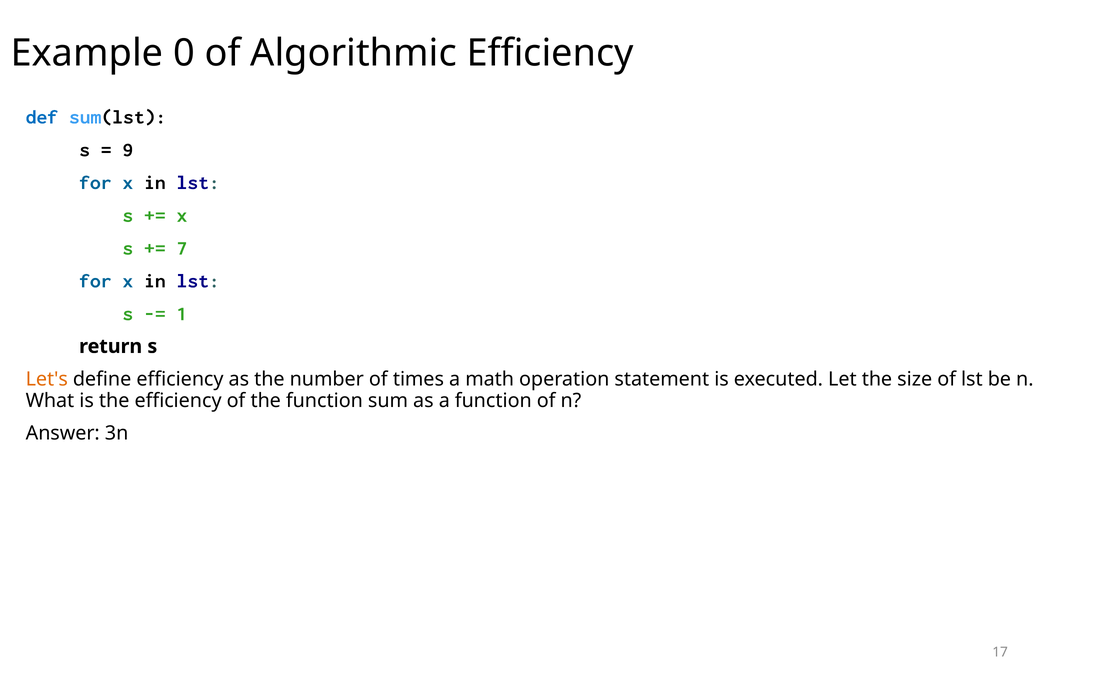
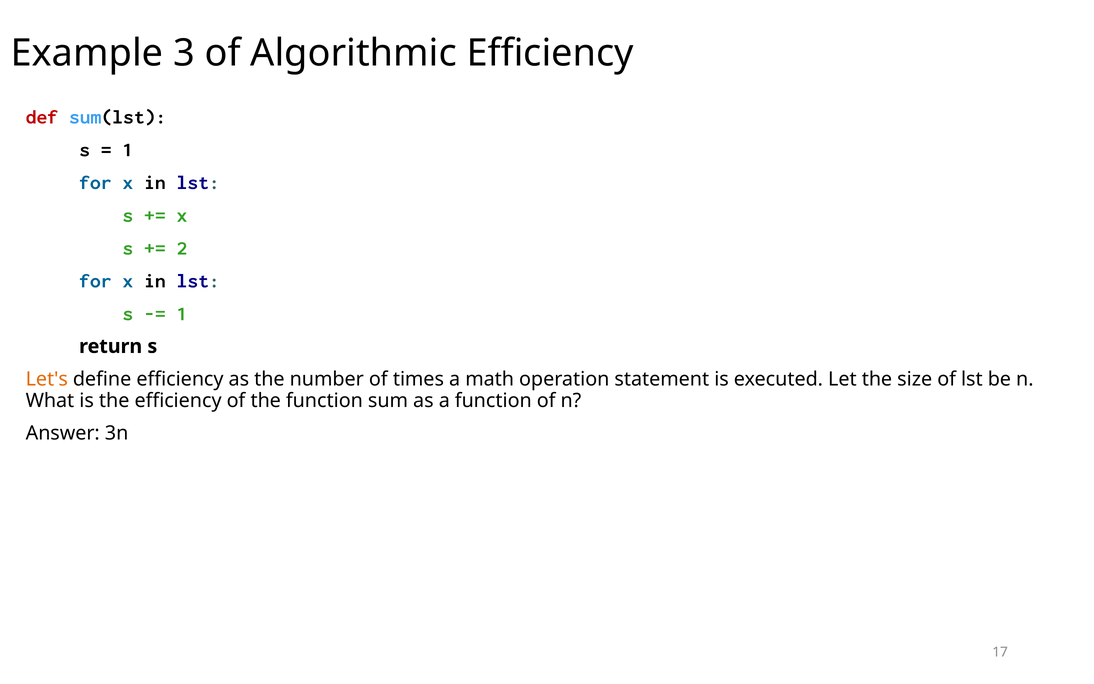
0: 0 -> 3
def colour: blue -> red
9 at (128, 150): 9 -> 1
7: 7 -> 2
